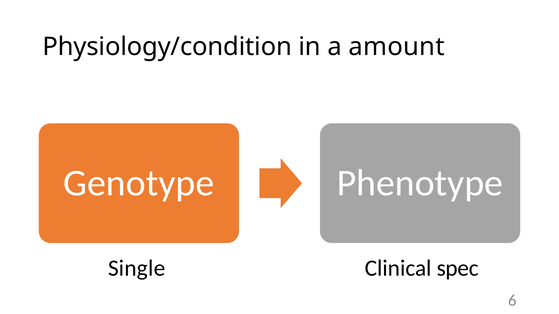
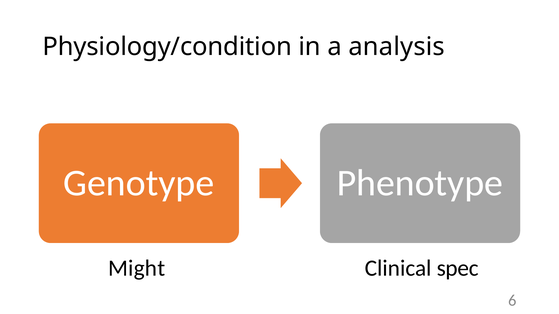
amount: amount -> analysis
Single: Single -> Might
